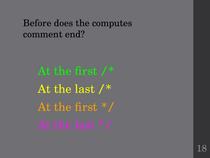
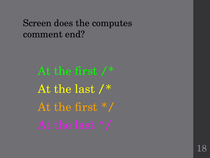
Before: Before -> Screen
